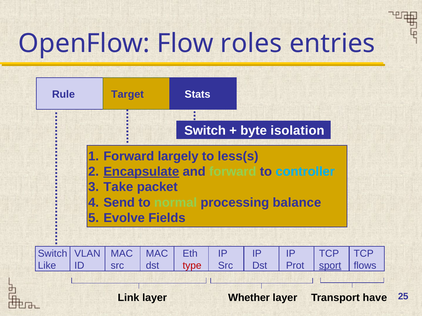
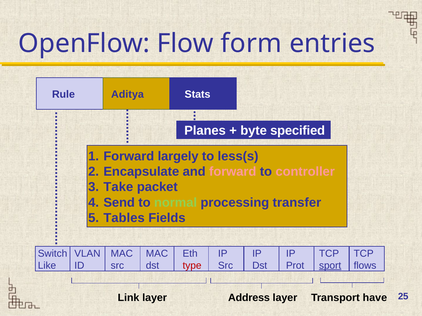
roles: roles -> form
Target: Target -> Aditya
Switch at (205, 131): Switch -> Planes
isolation: isolation -> specified
Encapsulate underline: present -> none
forward at (233, 172) colour: light green -> pink
controller colour: light blue -> pink
balance: balance -> transfer
Evolve: Evolve -> Tables
Whether: Whether -> Address
